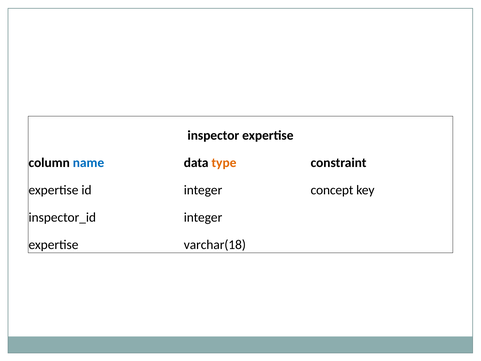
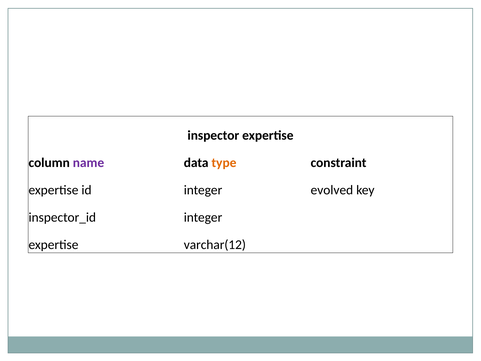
name colour: blue -> purple
concept: concept -> evolved
varchar(18: varchar(18 -> varchar(12
